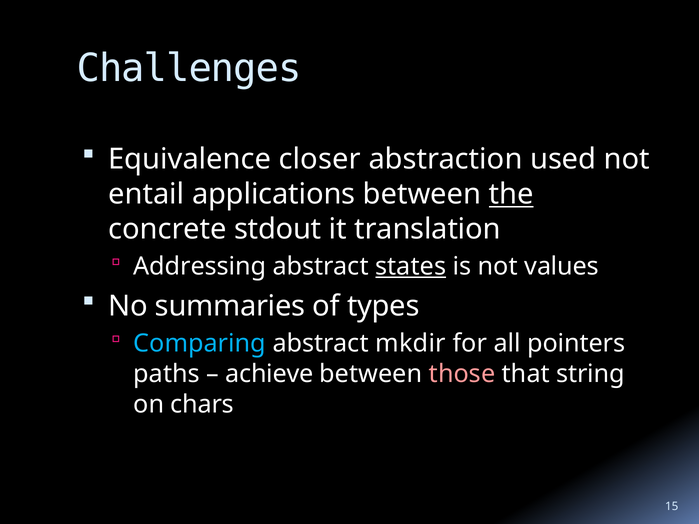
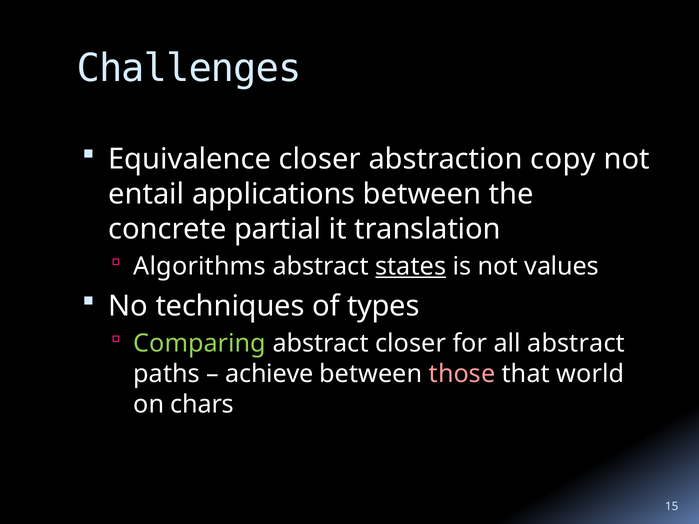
used: used -> copy
the underline: present -> none
stdout: stdout -> partial
Addressing: Addressing -> Algorithms
summaries: summaries -> techniques
Comparing colour: light blue -> light green
abstract mkdir: mkdir -> closer
all pointers: pointers -> abstract
string: string -> world
